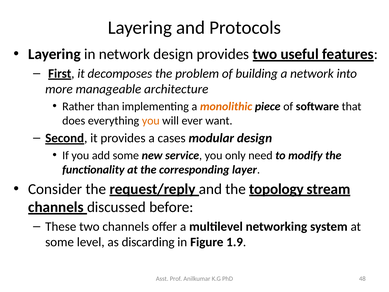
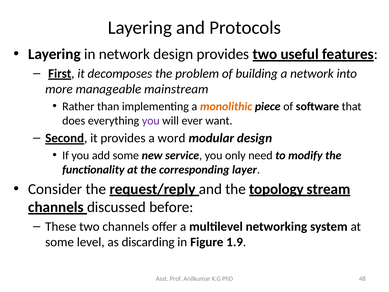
architecture: architecture -> mainstream
you at (151, 120) colour: orange -> purple
cases: cases -> word
